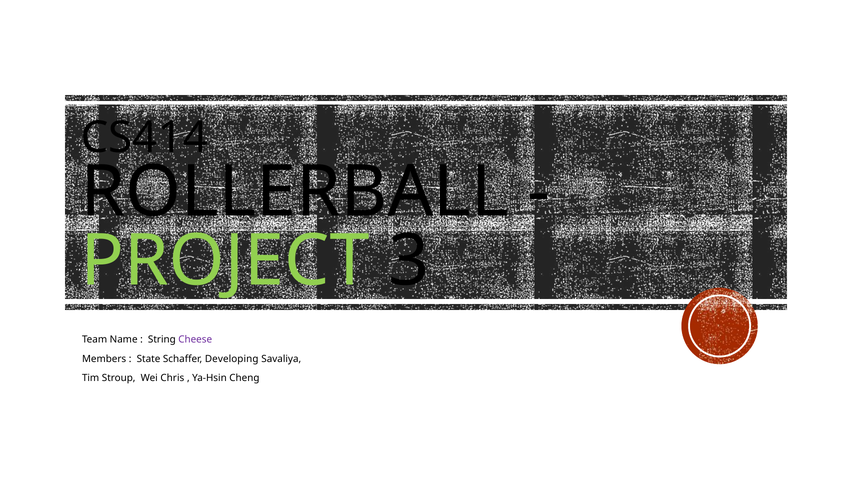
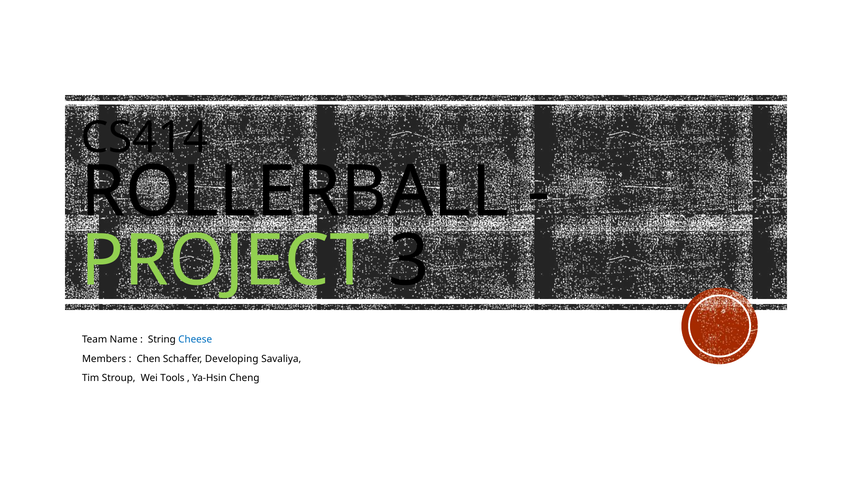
Cheese colour: purple -> blue
State: State -> Chen
Chris: Chris -> Tools
